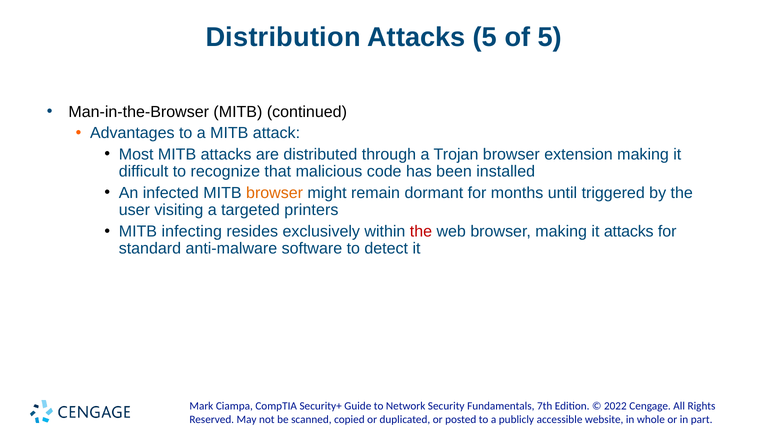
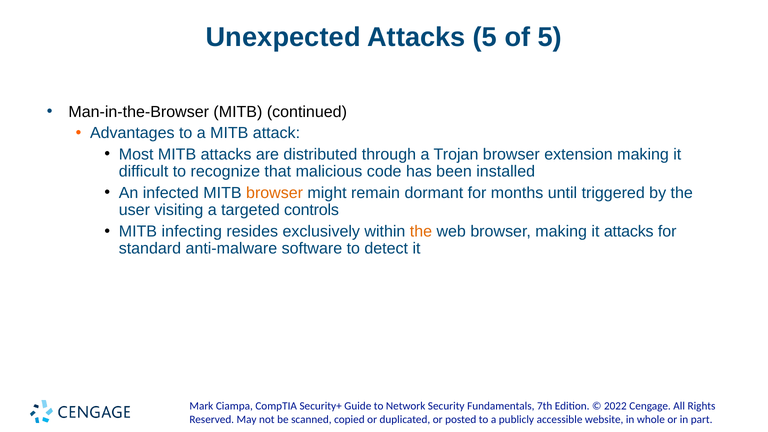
Distribution: Distribution -> Unexpected
printers: printers -> controls
the at (421, 231) colour: red -> orange
